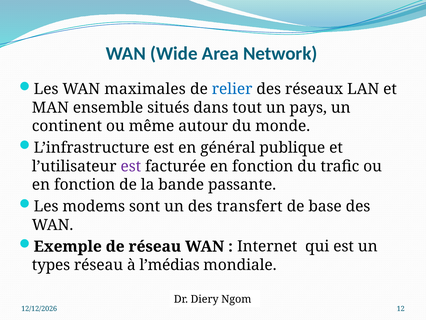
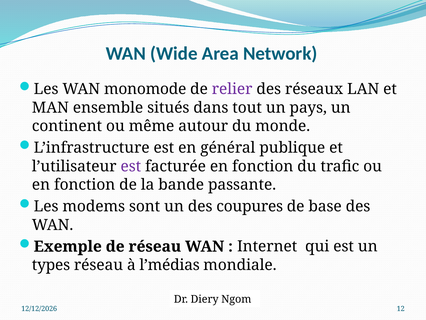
maximales: maximales -> monomode
relier colour: blue -> purple
transfert: transfert -> coupures
